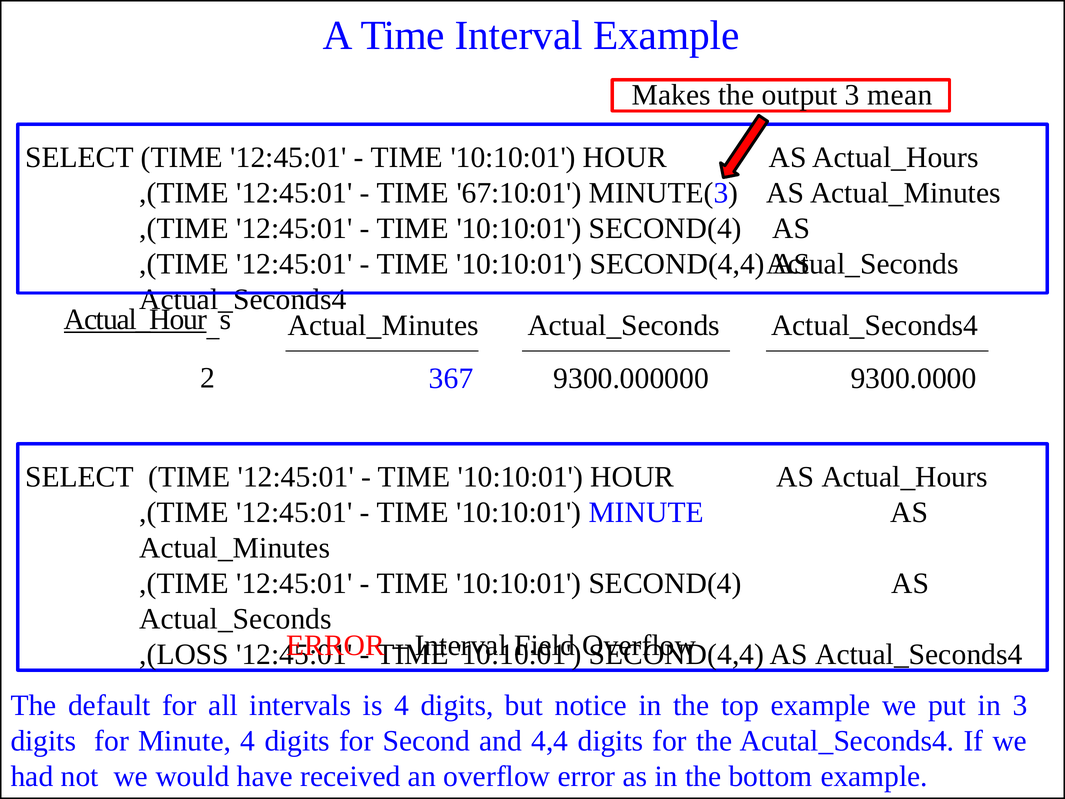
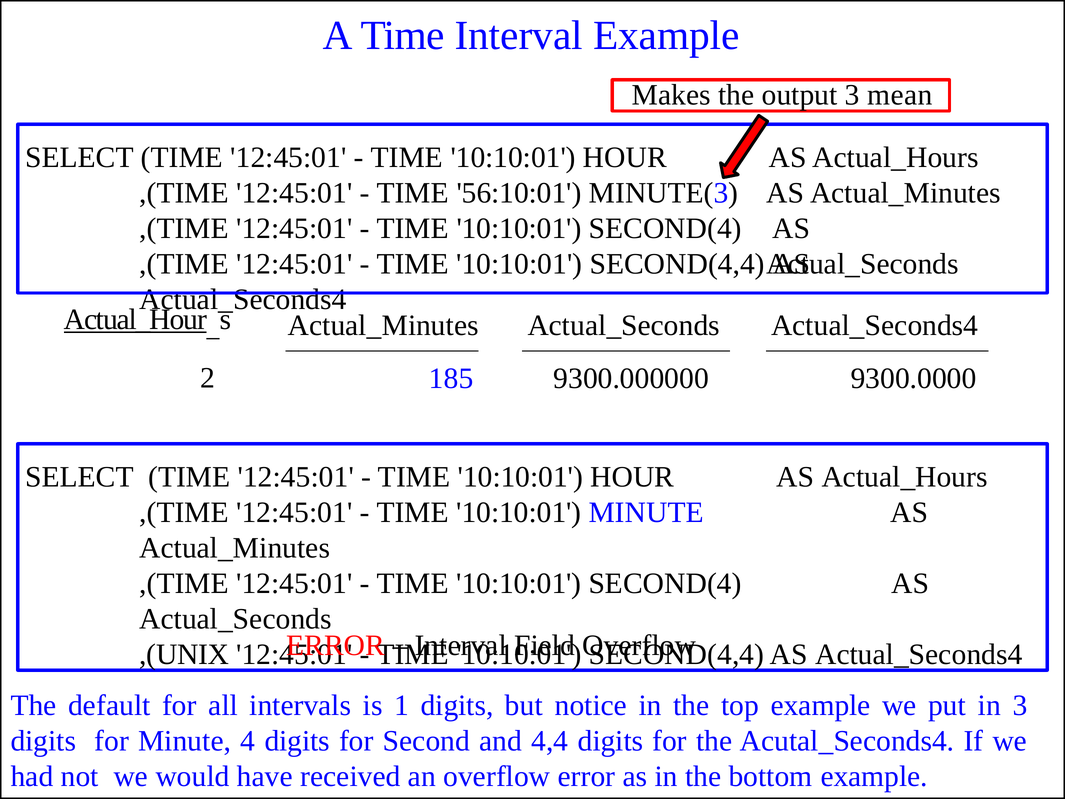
67:10:01: 67:10:01 -> 56:10:01
367: 367 -> 185
,(LOSS: ,(LOSS -> ,(UNIX
is 4: 4 -> 1
